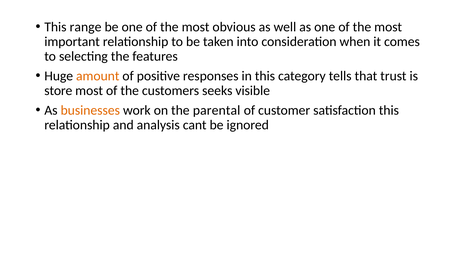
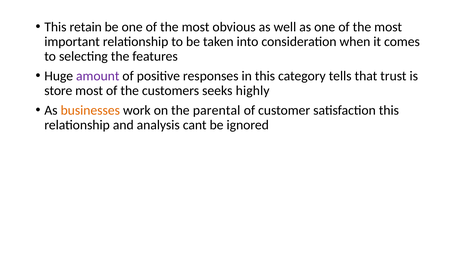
range: range -> retain
amount colour: orange -> purple
visible: visible -> highly
